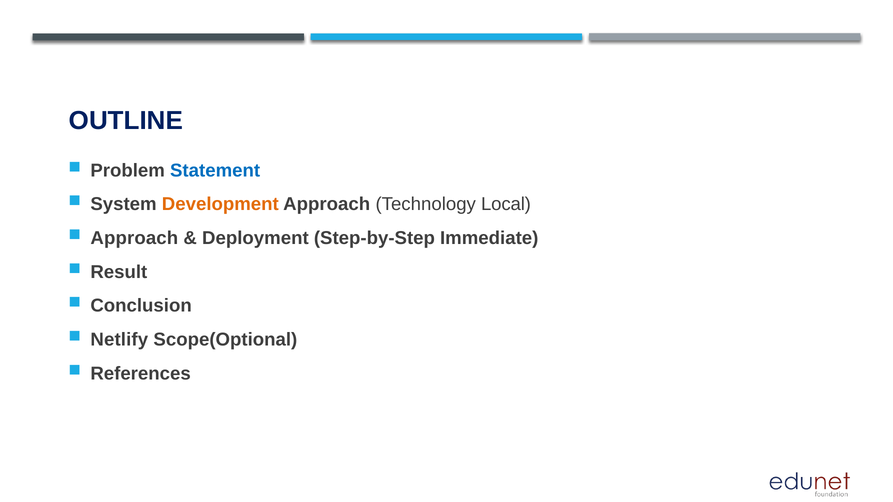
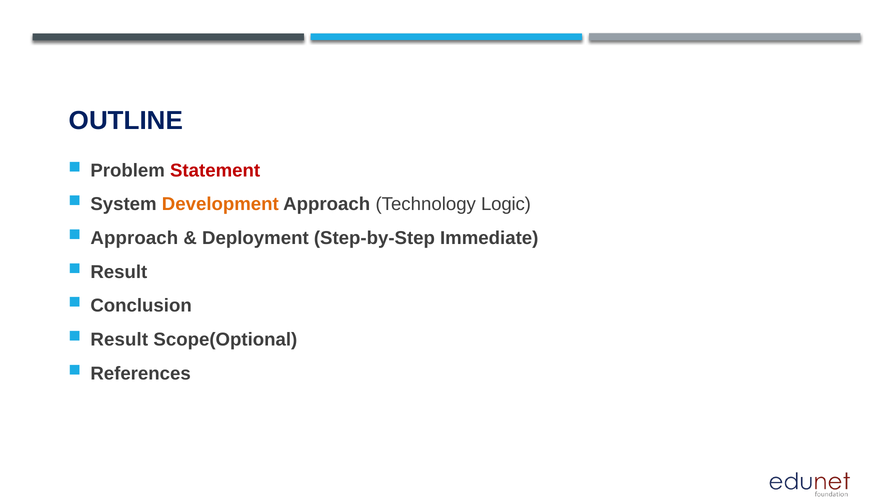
Statement colour: blue -> red
Local: Local -> Logic
Netlify at (119, 340): Netlify -> Result
